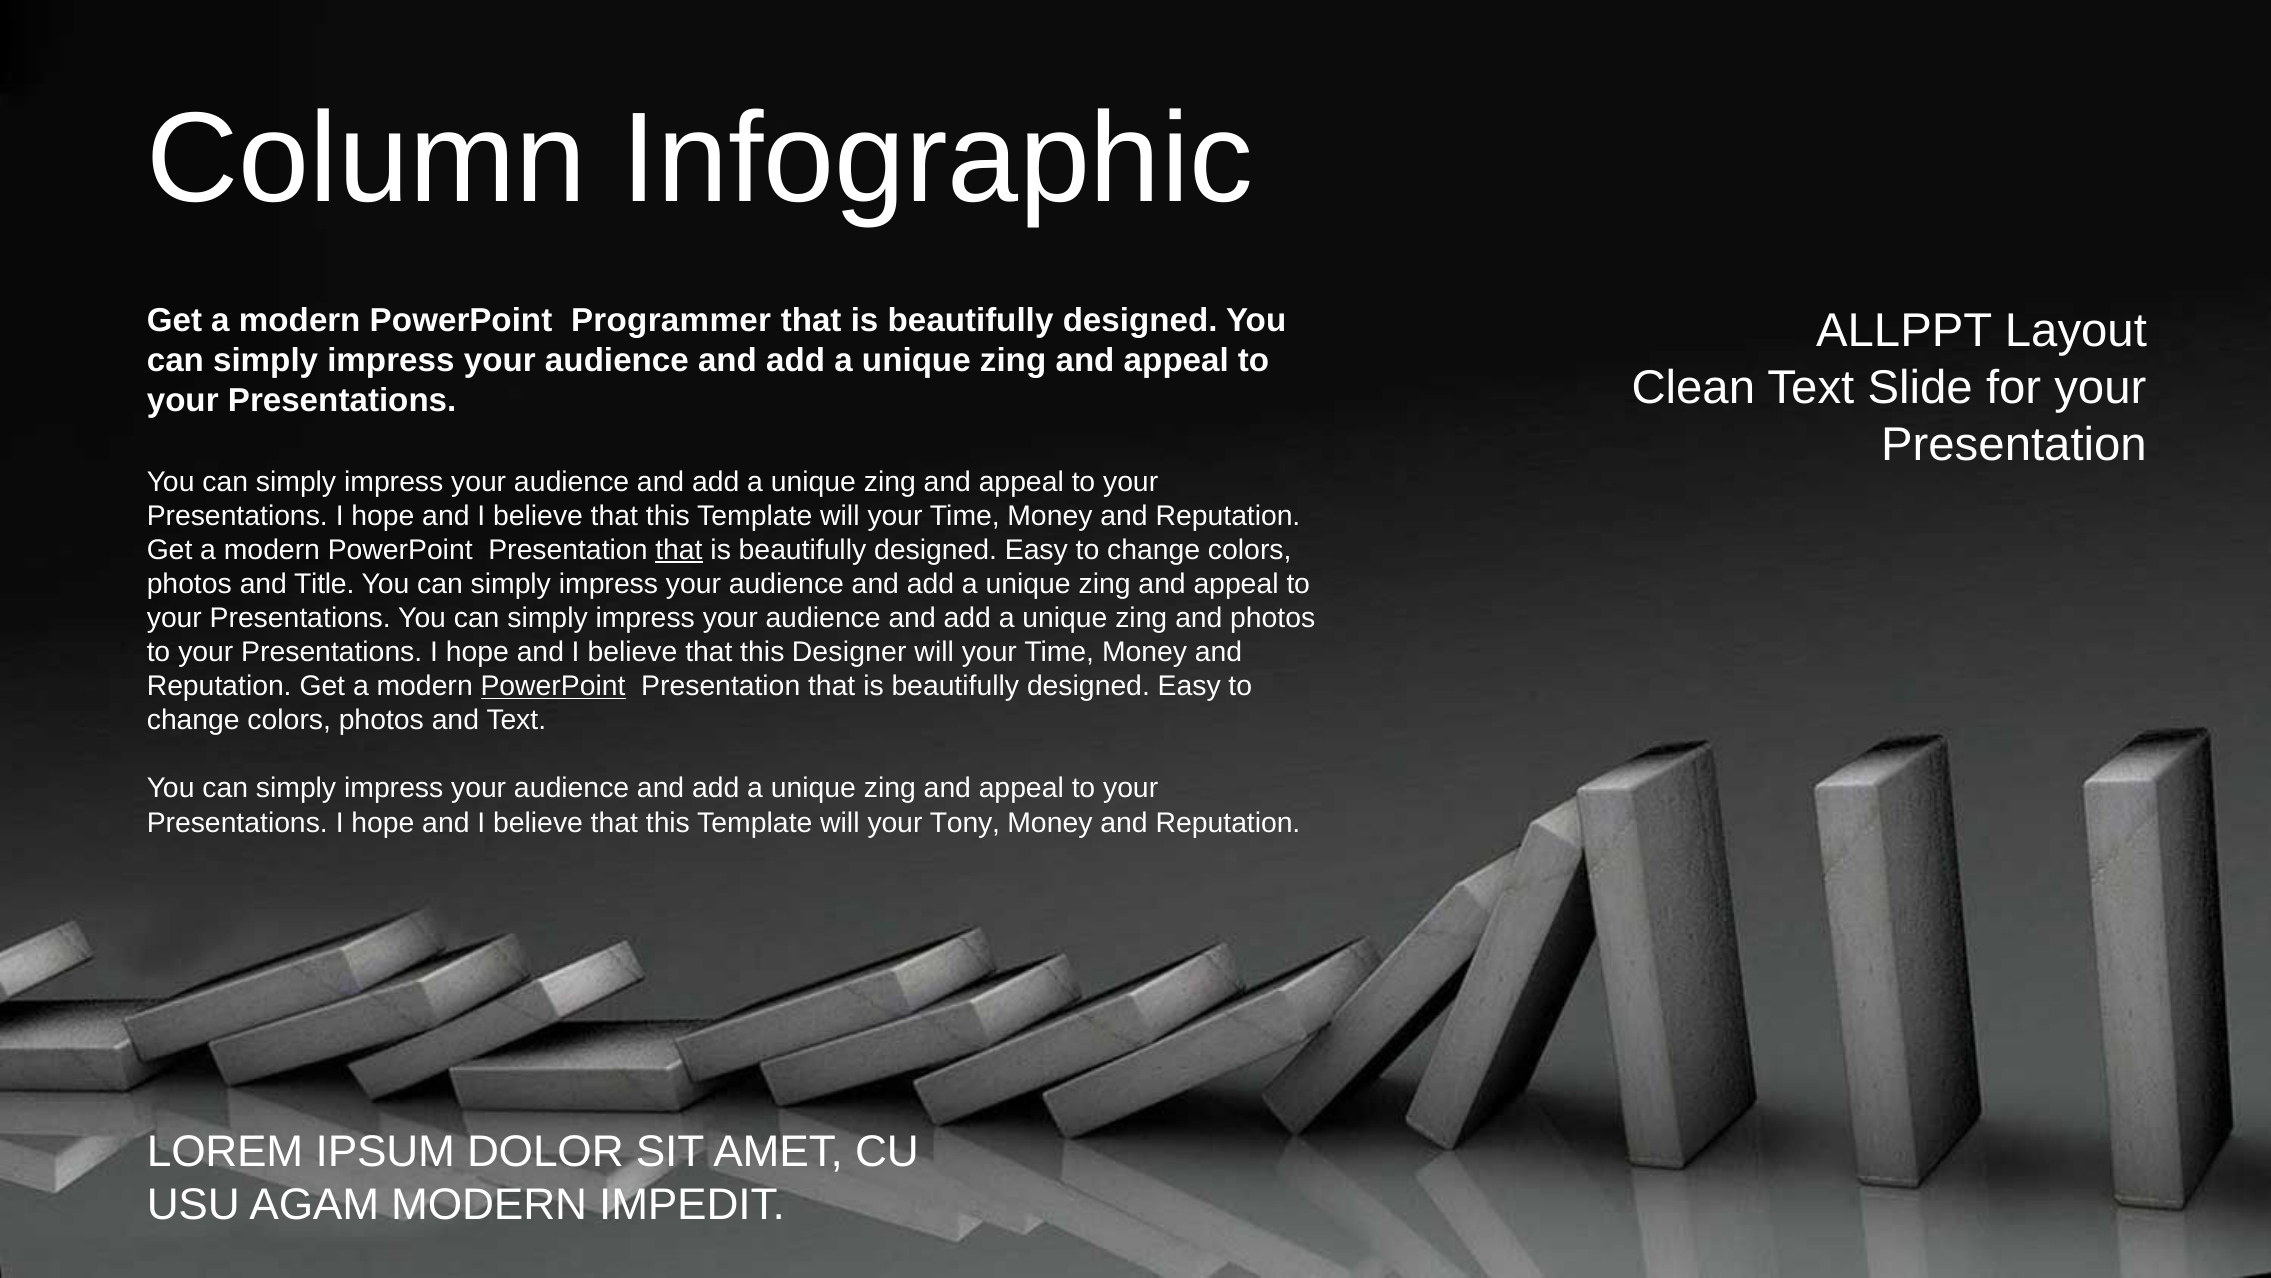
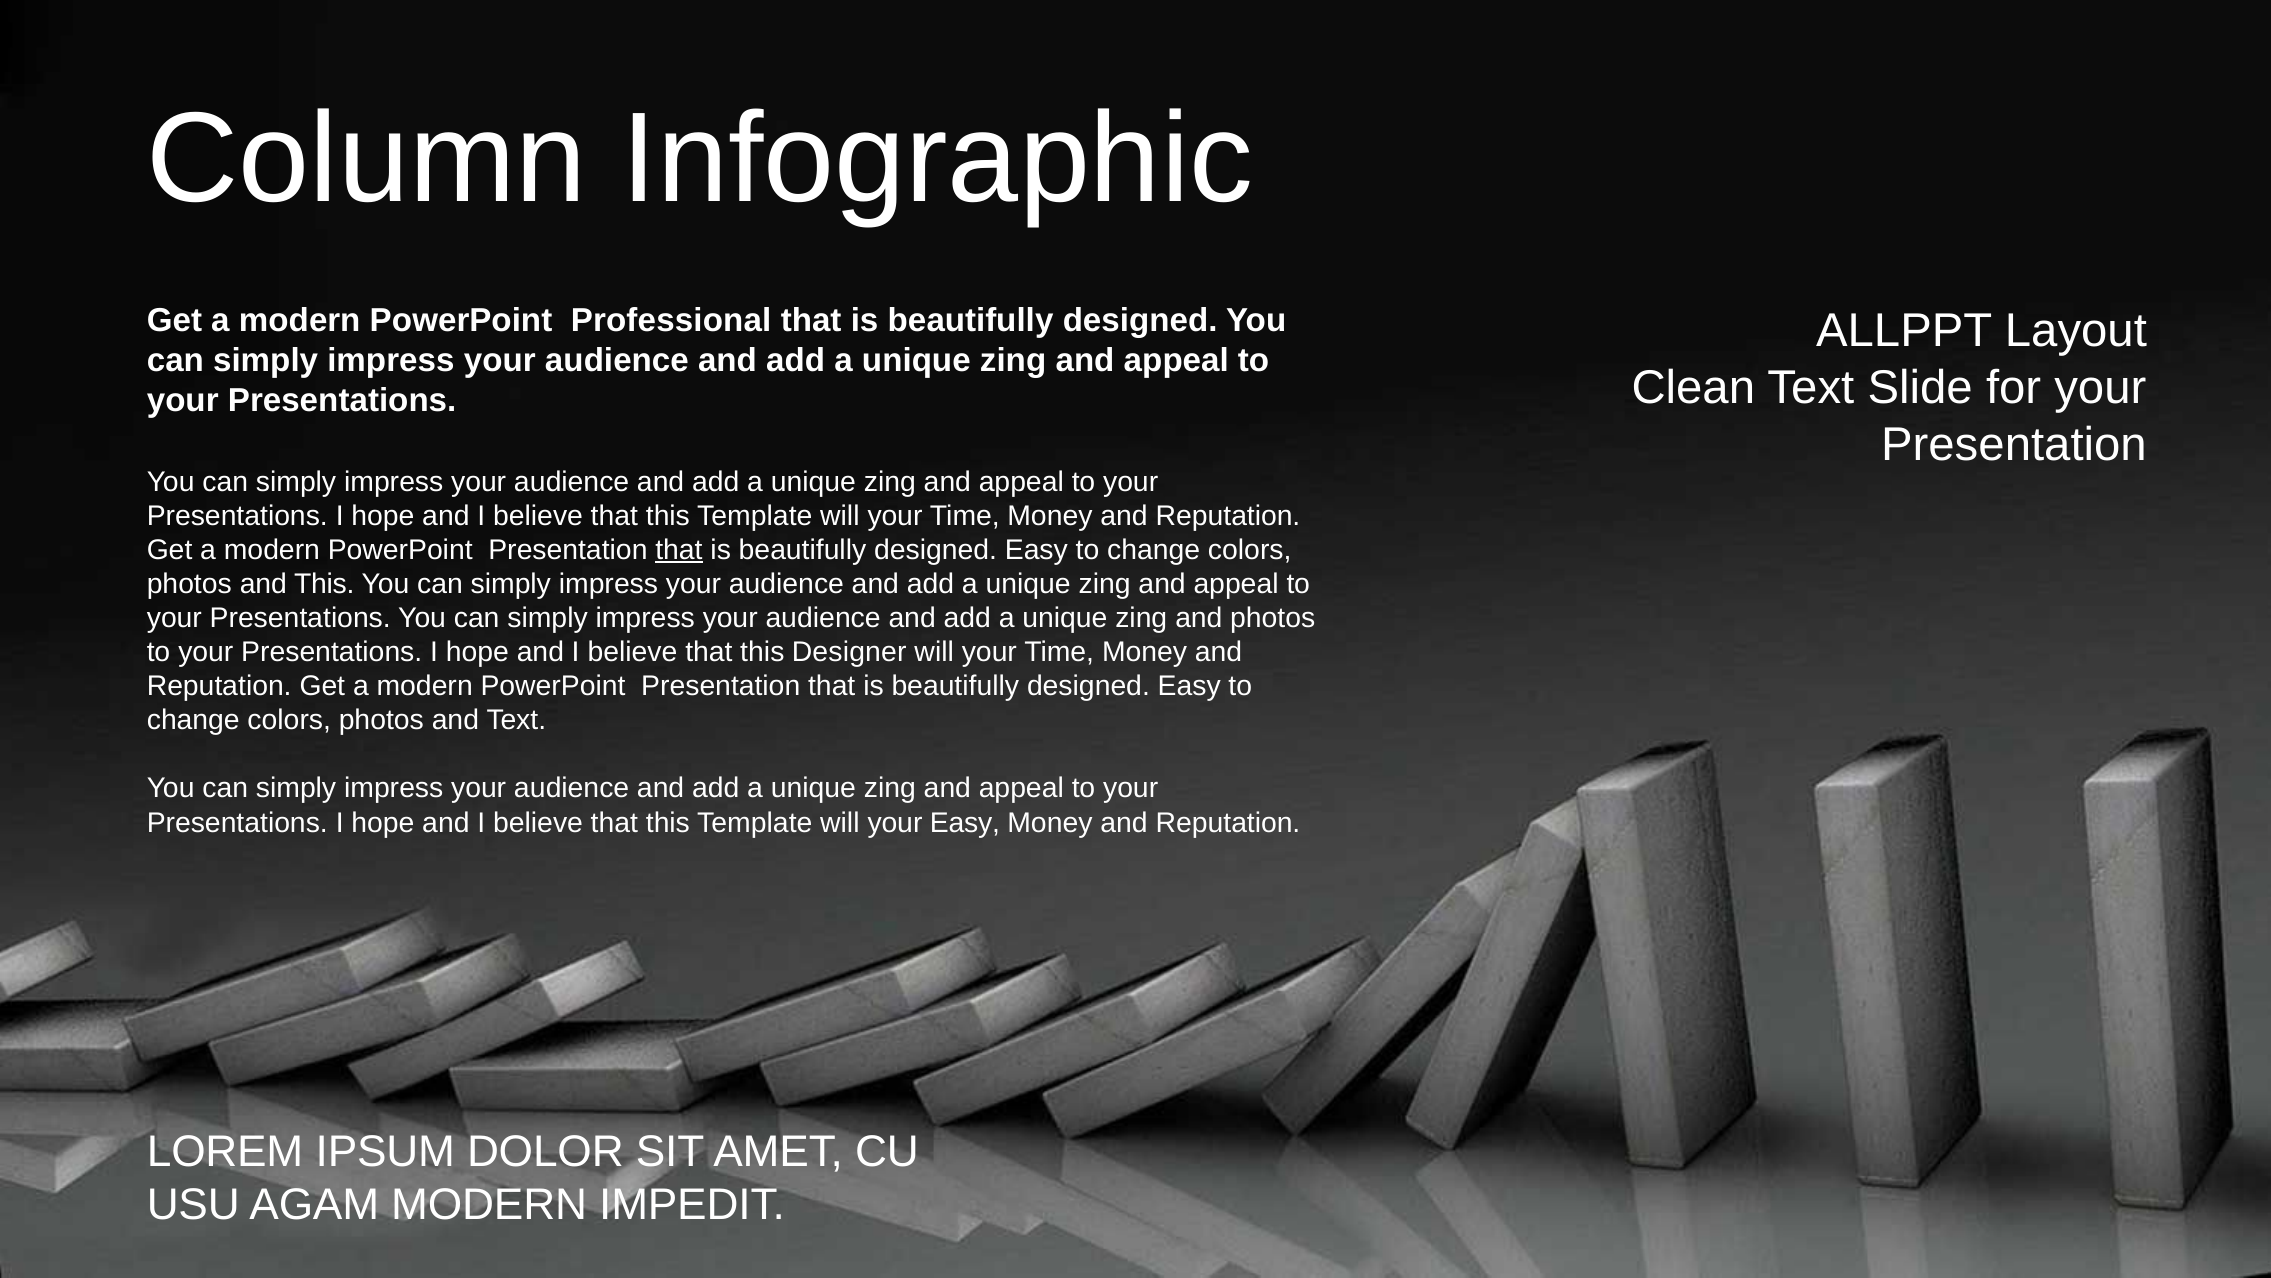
Programmer: Programmer -> Professional
and Title: Title -> This
PowerPoint at (553, 686) underline: present -> none
your Tony: Tony -> Easy
